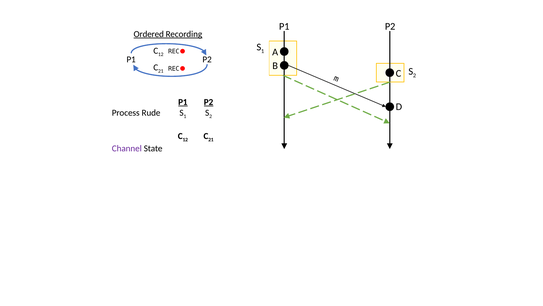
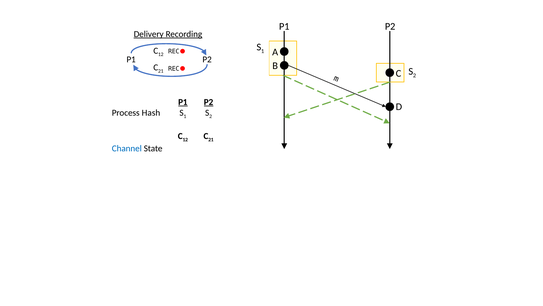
Ordered: Ordered -> Delivery
Rude: Rude -> Hash
Channel colour: purple -> blue
